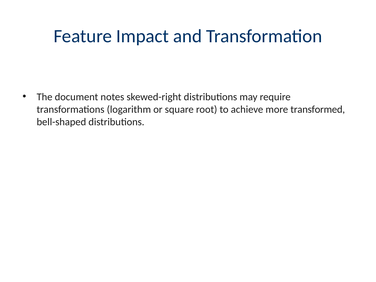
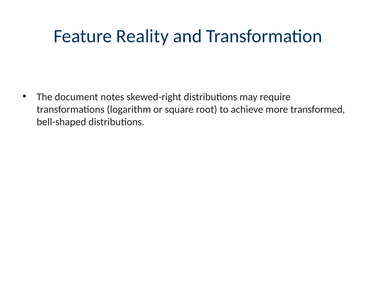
Impact: Impact -> Reality
